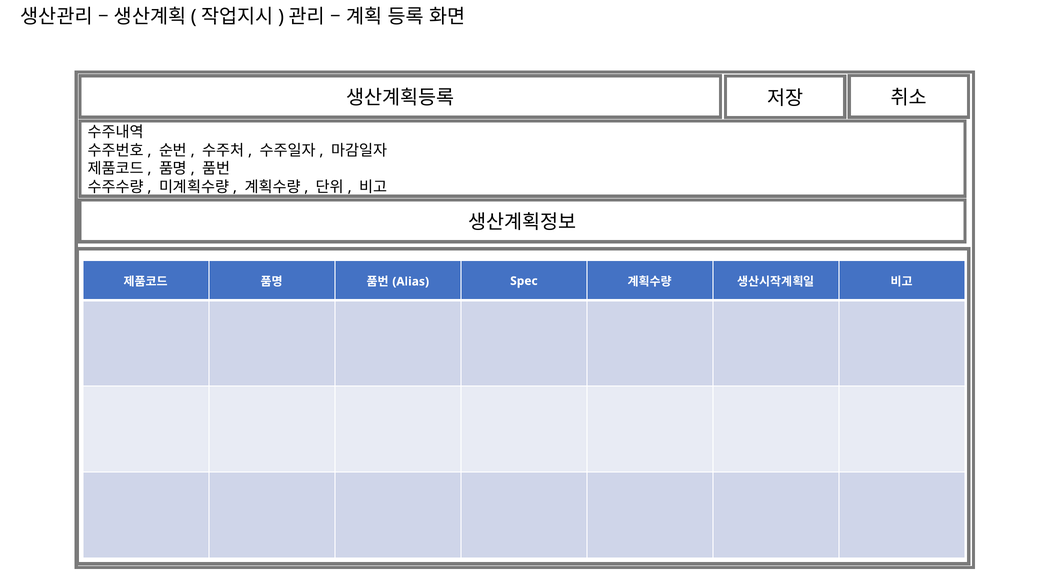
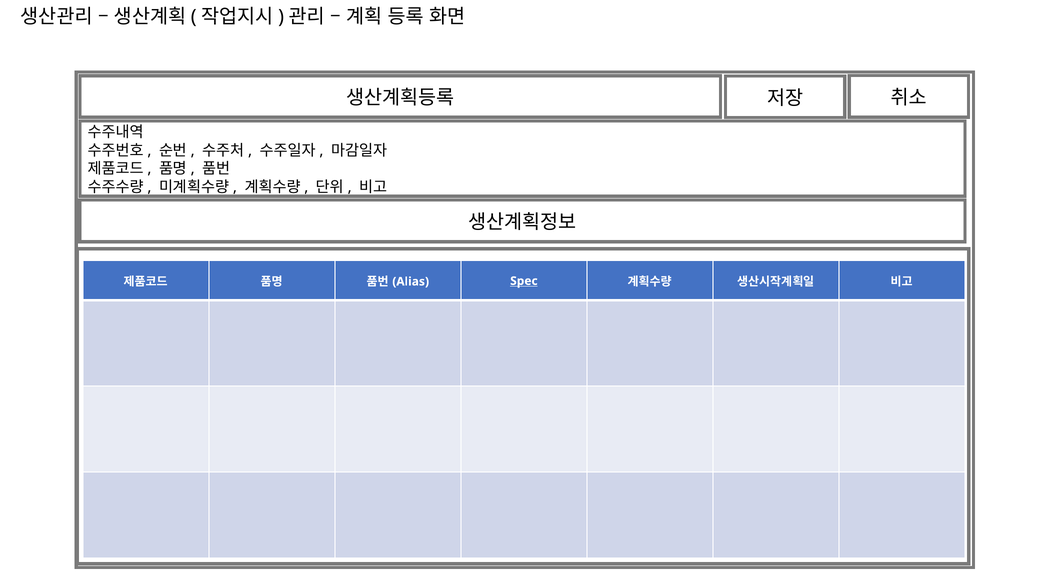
Spec underline: none -> present
